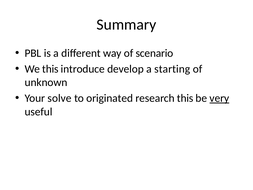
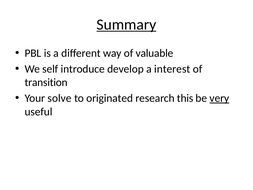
Summary underline: none -> present
scenario: scenario -> valuable
We this: this -> self
starting: starting -> interest
unknown: unknown -> transition
